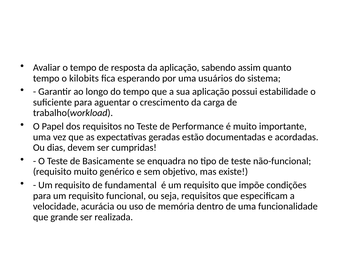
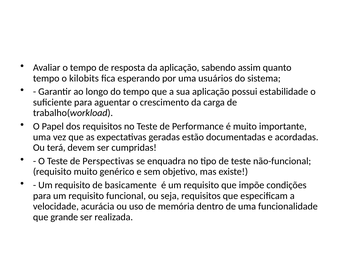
dias: dias -> terá
Basicamente: Basicamente -> Perspectivas
fundamental: fundamental -> basicamente
